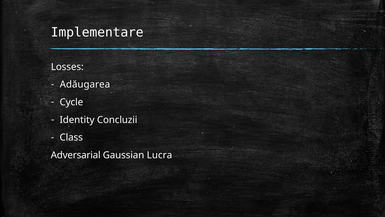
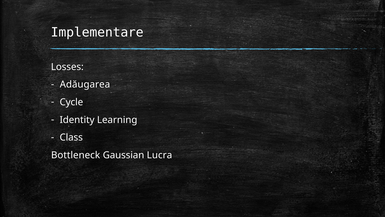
Concluzii: Concluzii -> Learning
Adversarial: Adversarial -> Bottleneck
